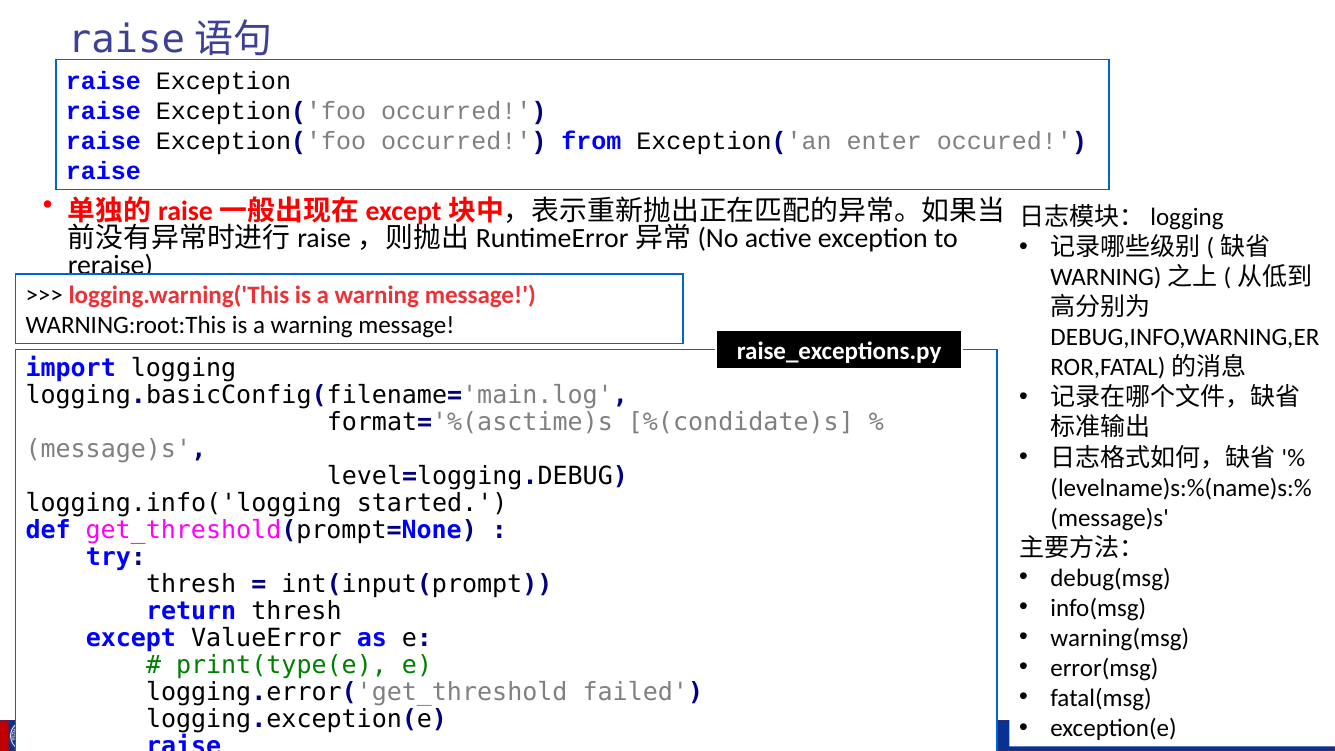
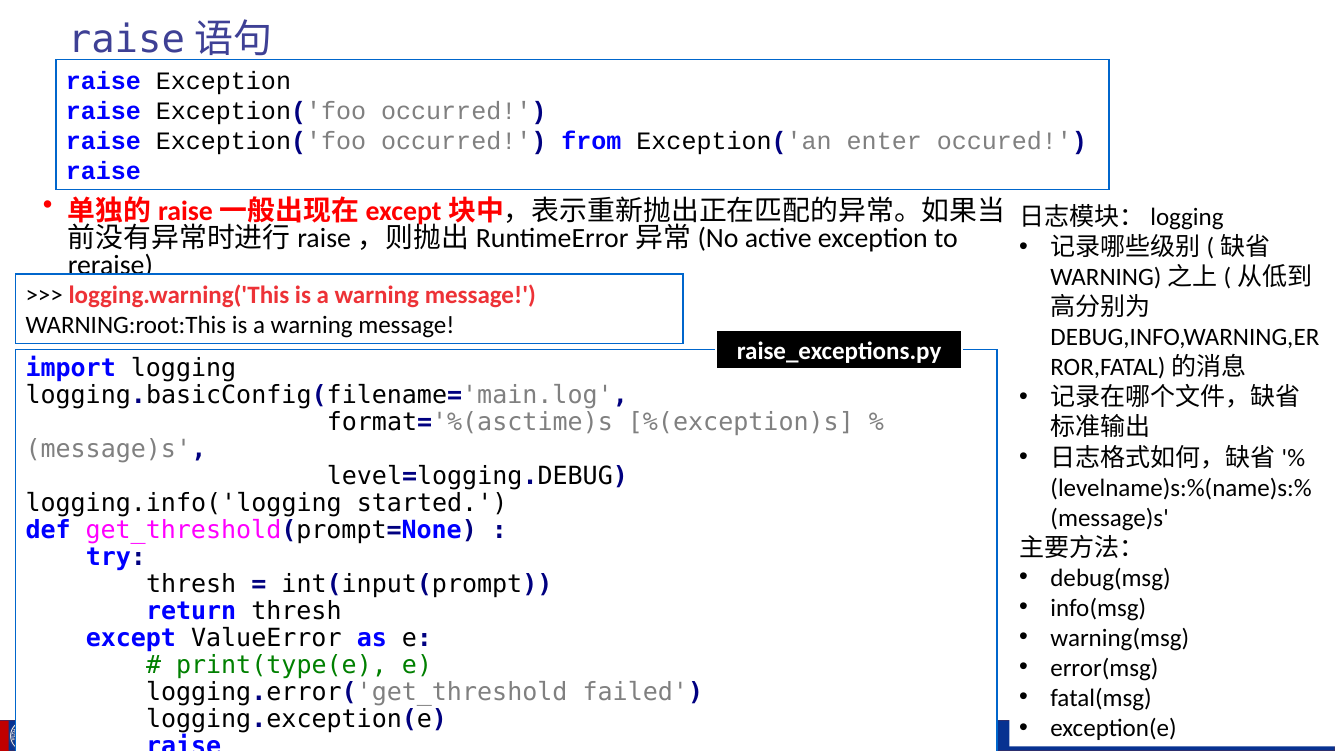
%(condidate)s: %(condidate)s -> %(exception)s
